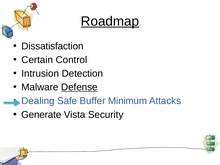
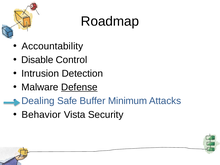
Roadmap underline: present -> none
Dissatisfaction: Dissatisfaction -> Accountability
Certain: Certain -> Disable
Generate: Generate -> Behavior
